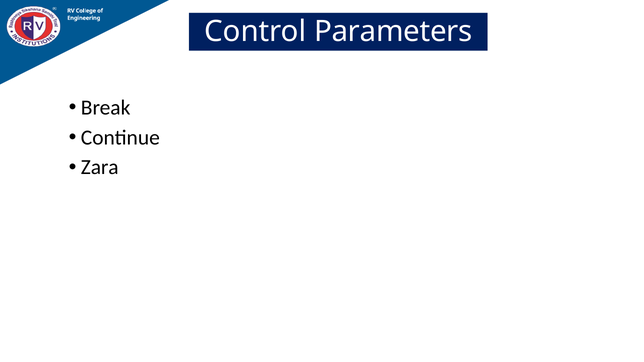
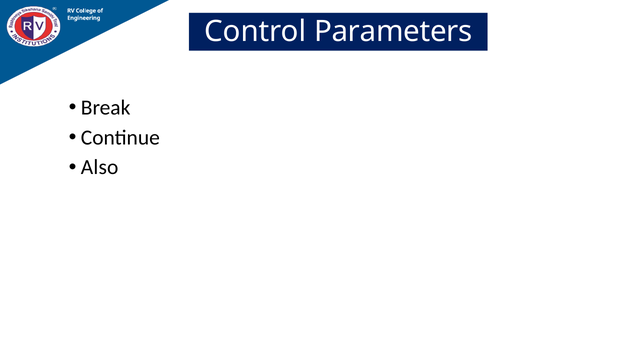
Zara: Zara -> Also
